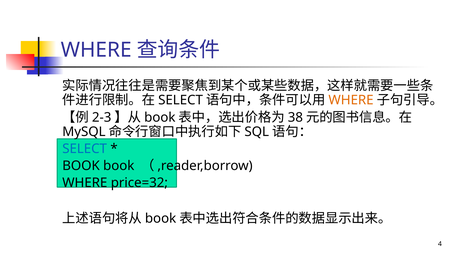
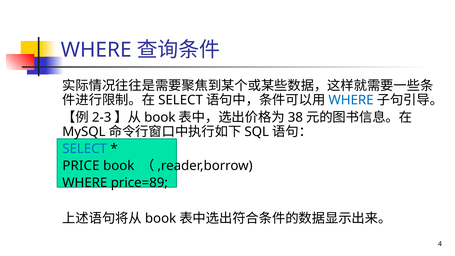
WHERE at (351, 100) colour: orange -> blue
BOOK at (81, 166): BOOK -> PRICE
price=32: price=32 -> price=89
